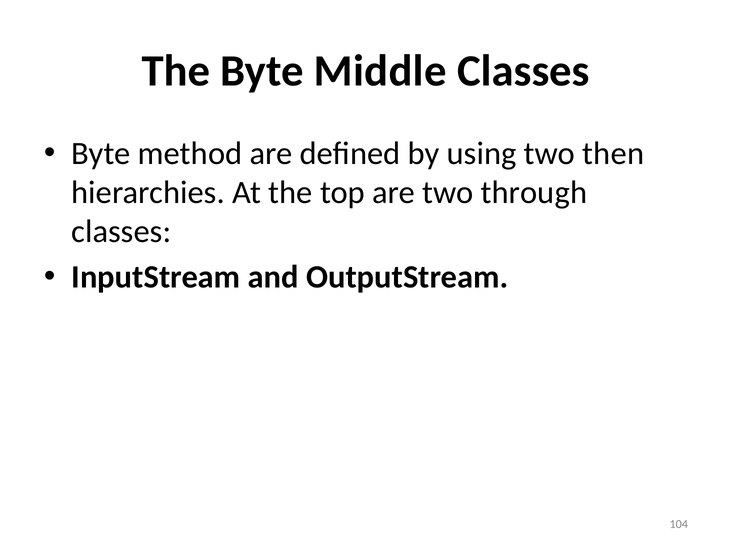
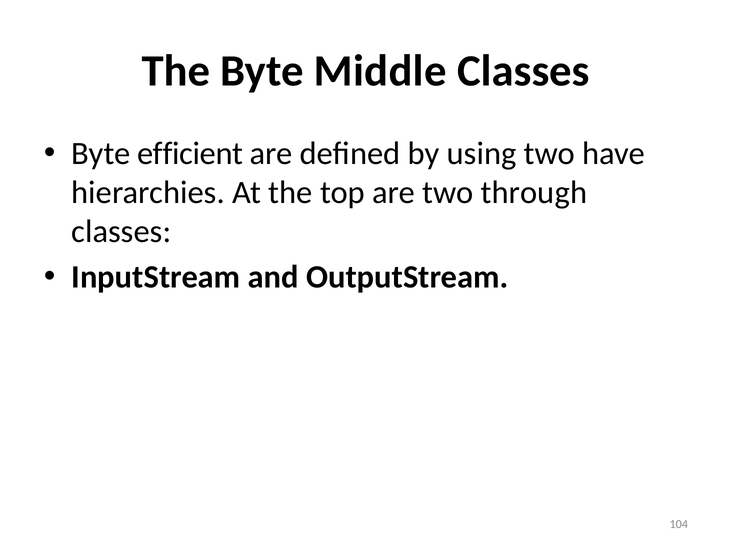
method: method -> efficient
then: then -> have
